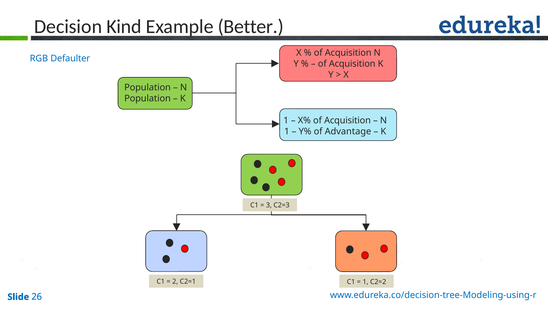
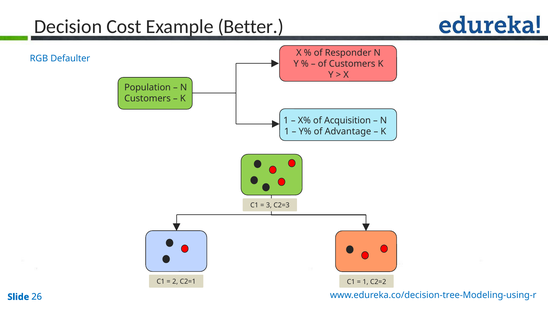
Kind: Kind -> Cost
Acquisition at (348, 53): Acquisition -> Responder
Acquisition at (352, 64): Acquisition -> Customers
Population at (148, 98): Population -> Customers
